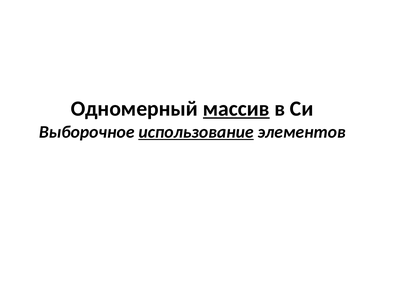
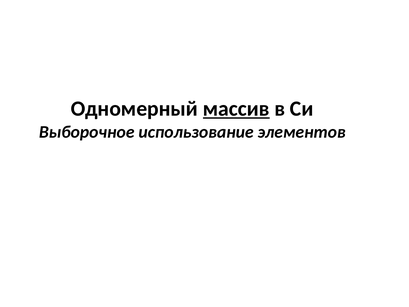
использование underline: present -> none
